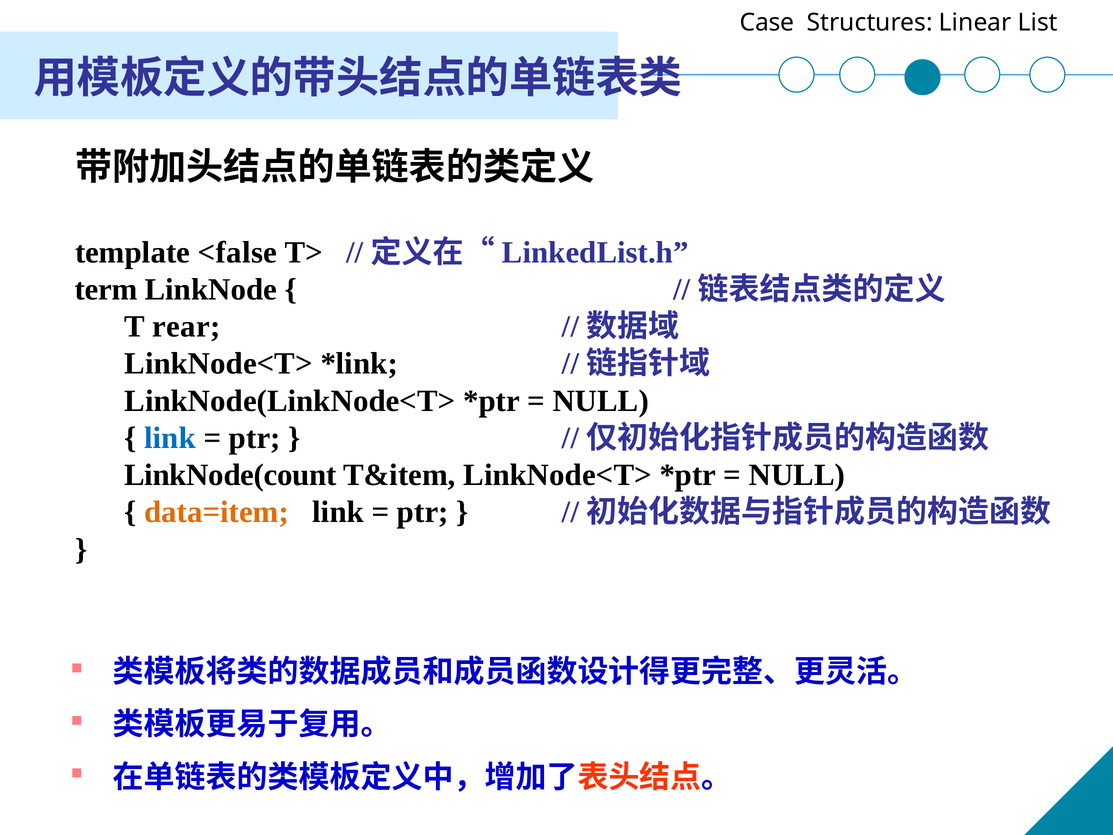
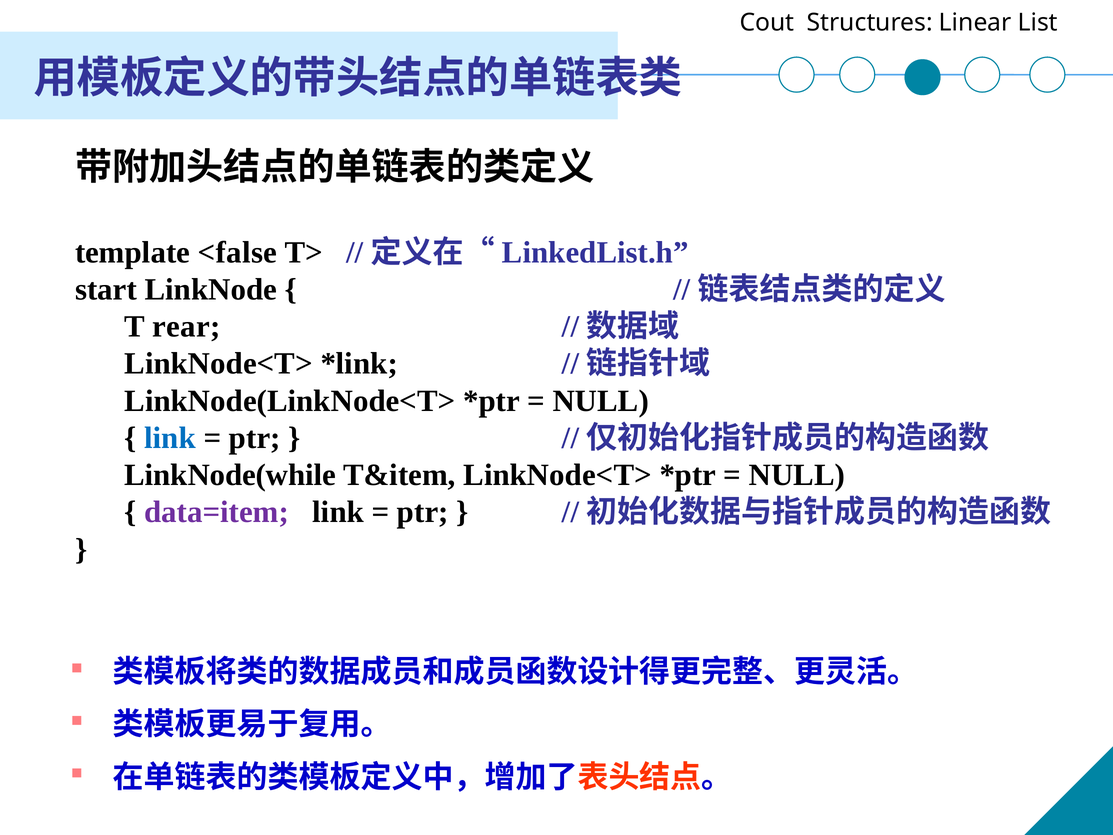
Case: Case -> Cout
term: term -> start
LinkNode(count: LinkNode(count -> LinkNode(while
data=item colour: orange -> purple
